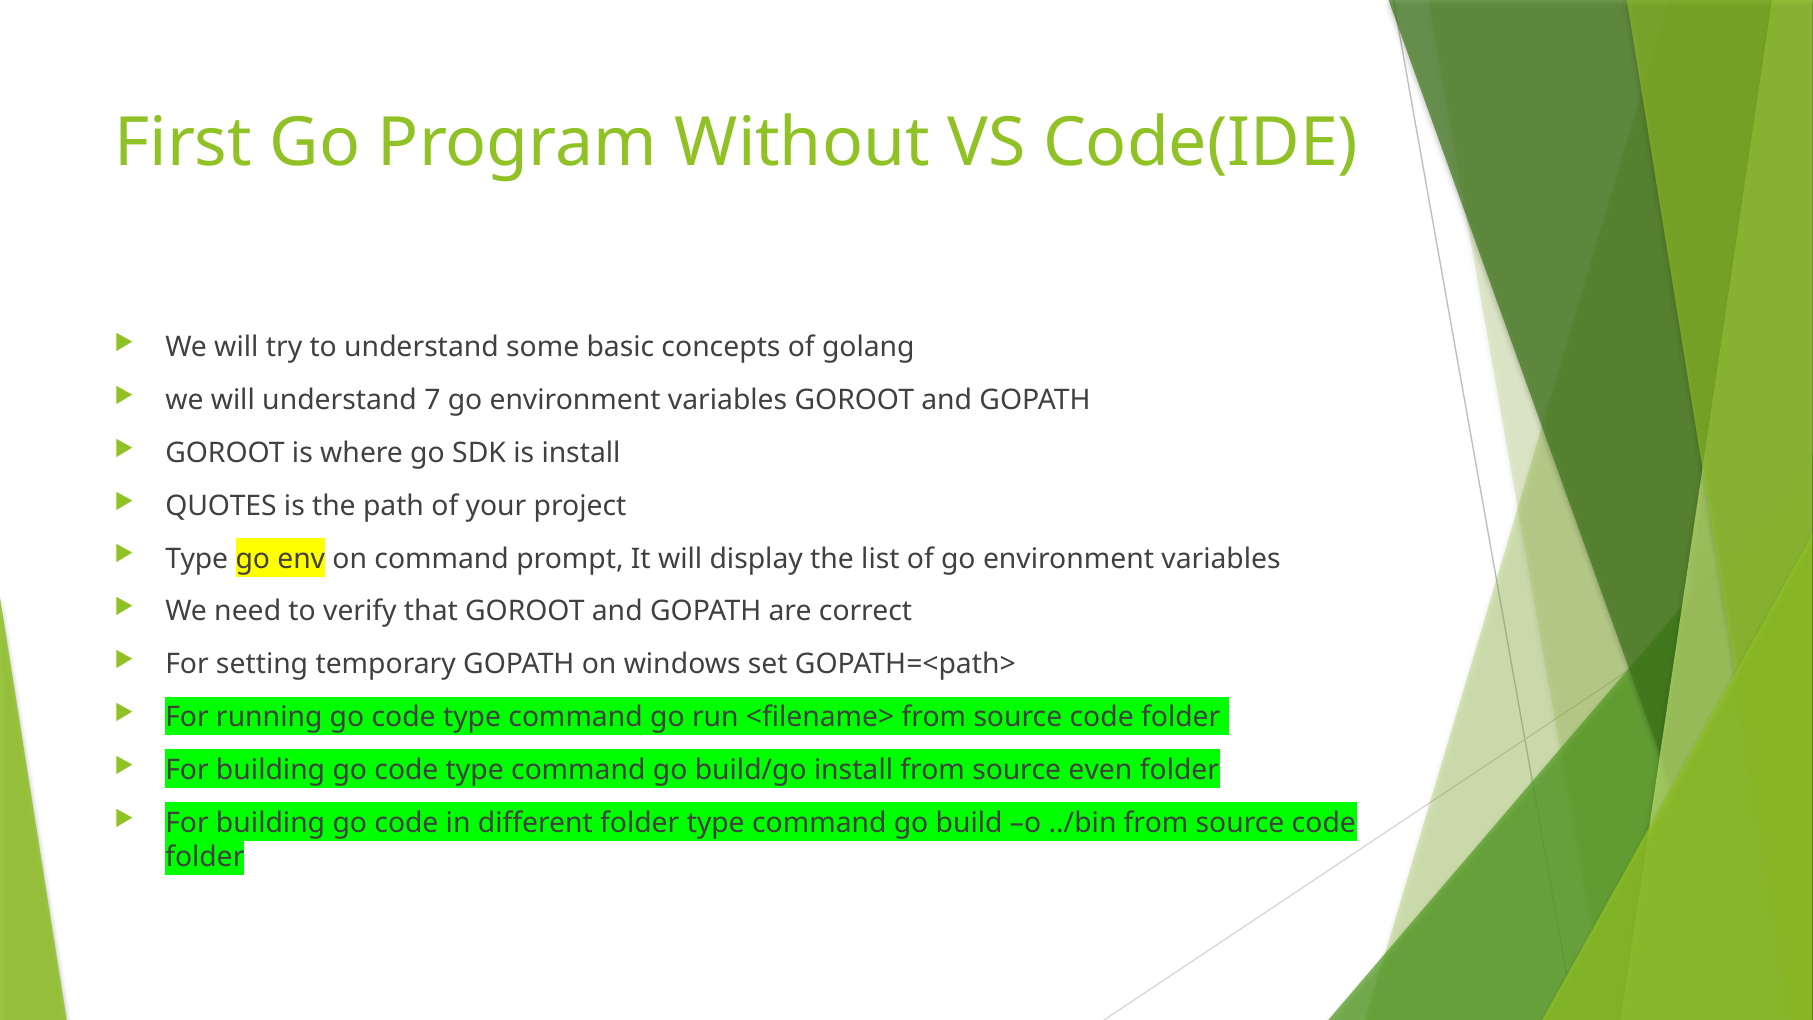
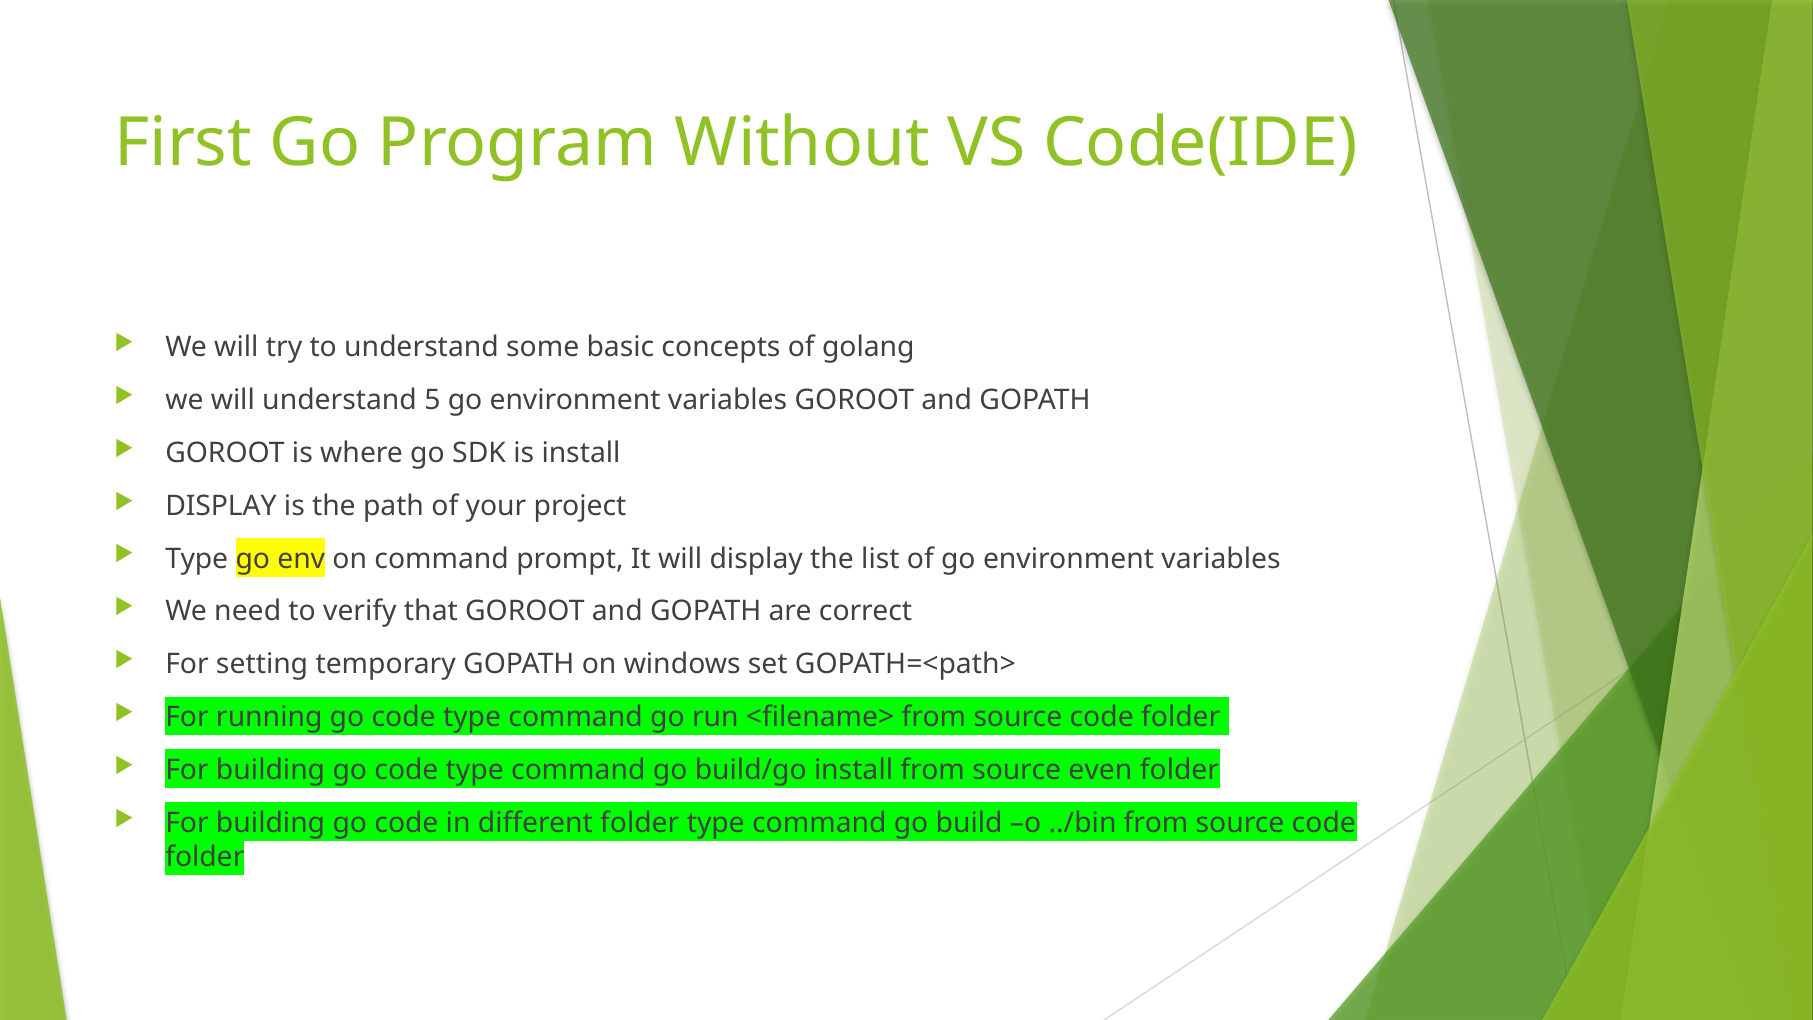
7: 7 -> 5
QUOTES at (221, 506): QUOTES -> DISPLAY
